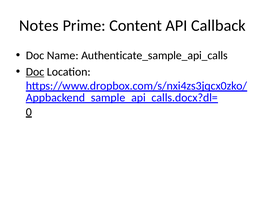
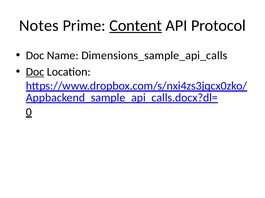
Content underline: none -> present
Callback: Callback -> Protocol
Authenticate_sample_api_calls: Authenticate_sample_api_calls -> Dimensions_sample_api_calls
